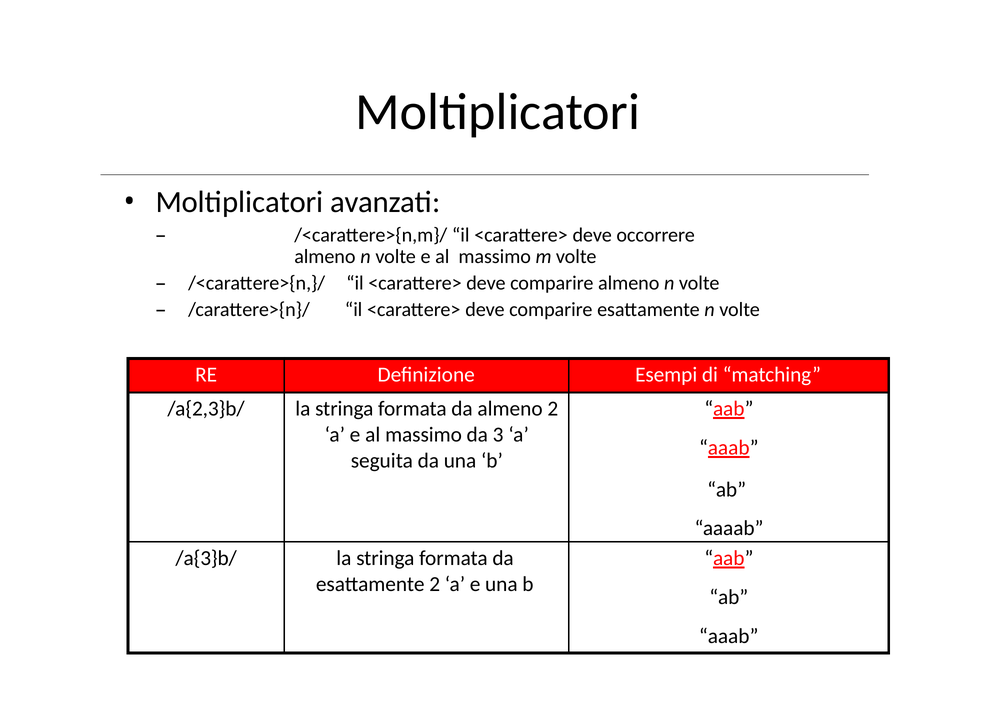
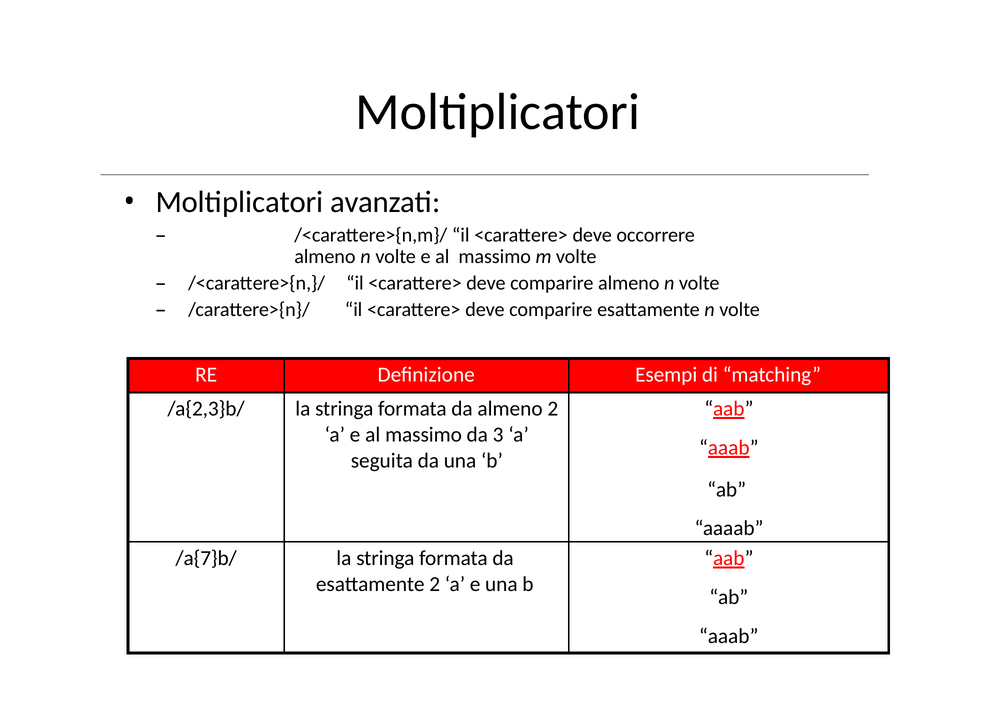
/a{3}b/: /a{3}b/ -> /a{7}b/
